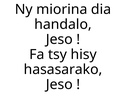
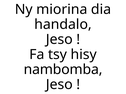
hasasarako: hasasarako -> nambomba
